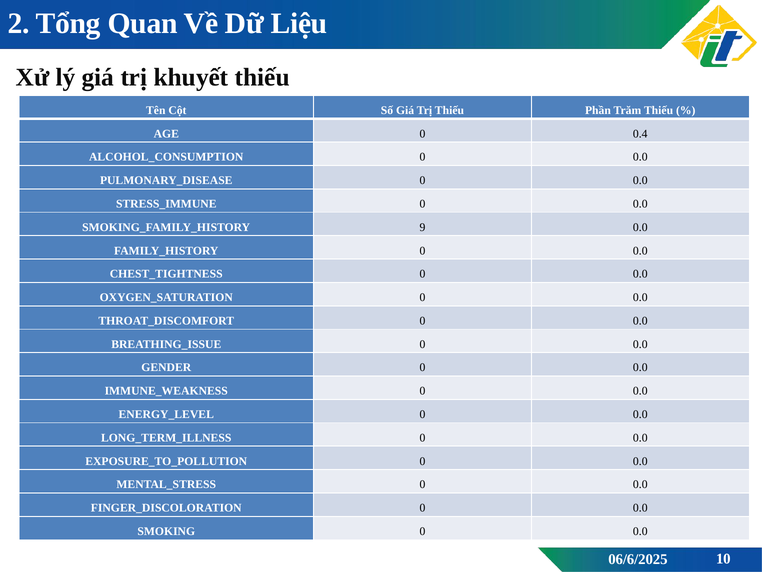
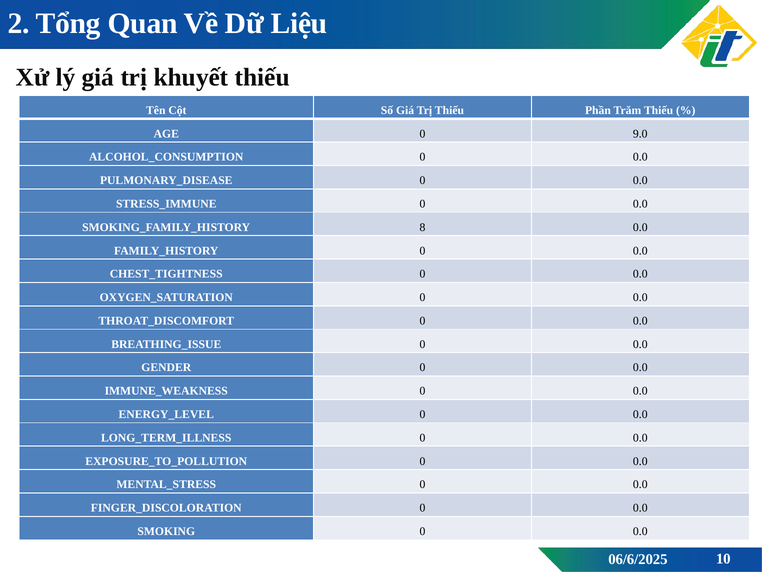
0.4: 0.4 -> 9.0
9: 9 -> 8
